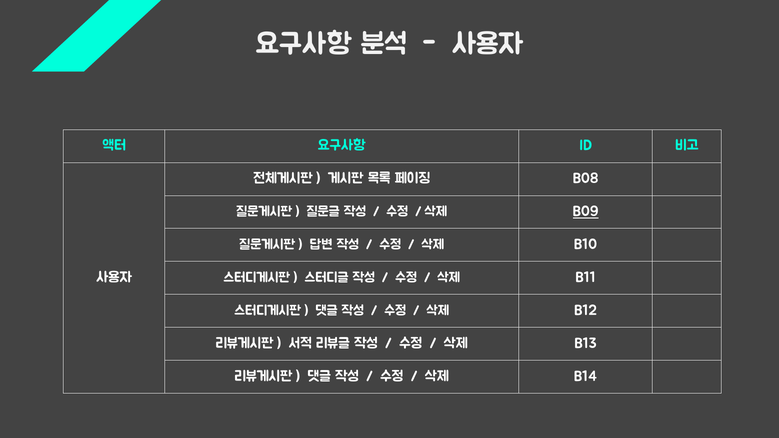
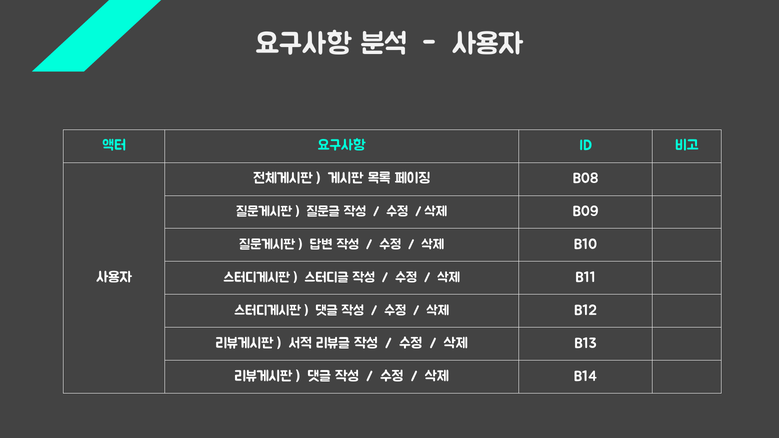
B09 underline: present -> none
